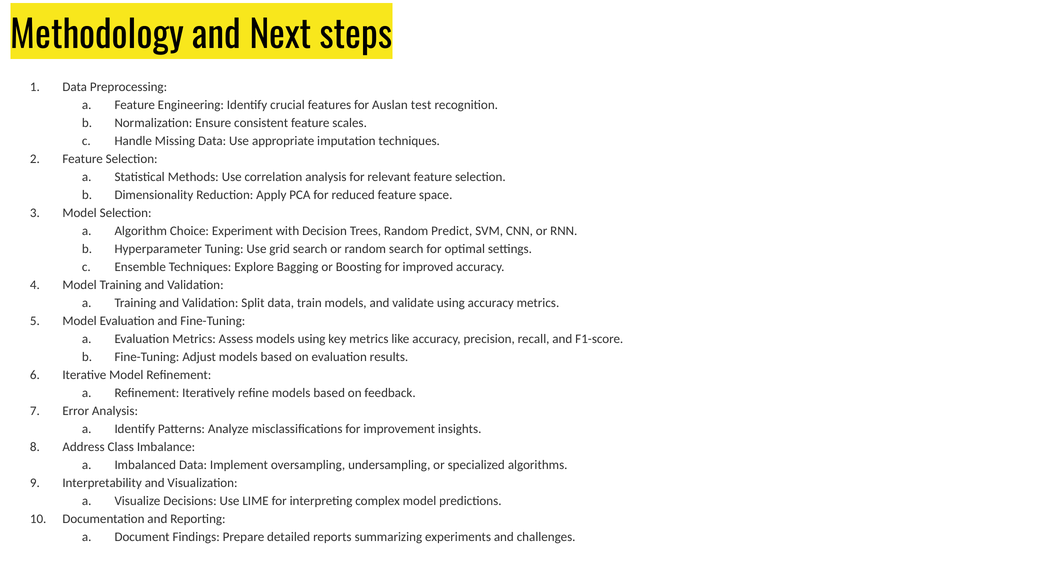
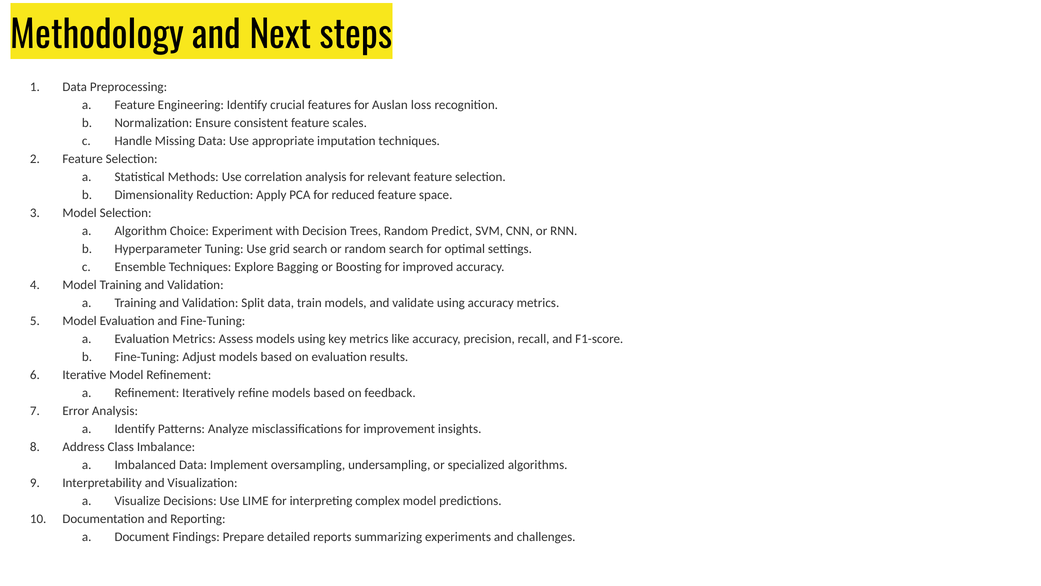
test: test -> loss
